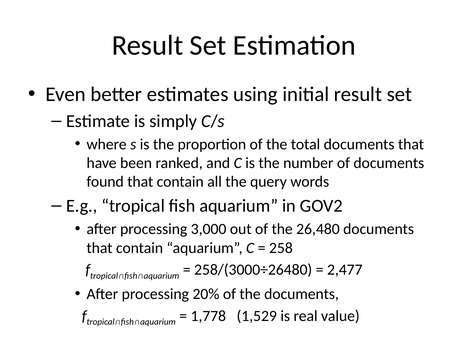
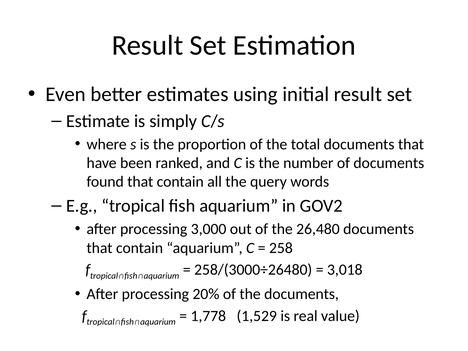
2,477: 2,477 -> 3,018
